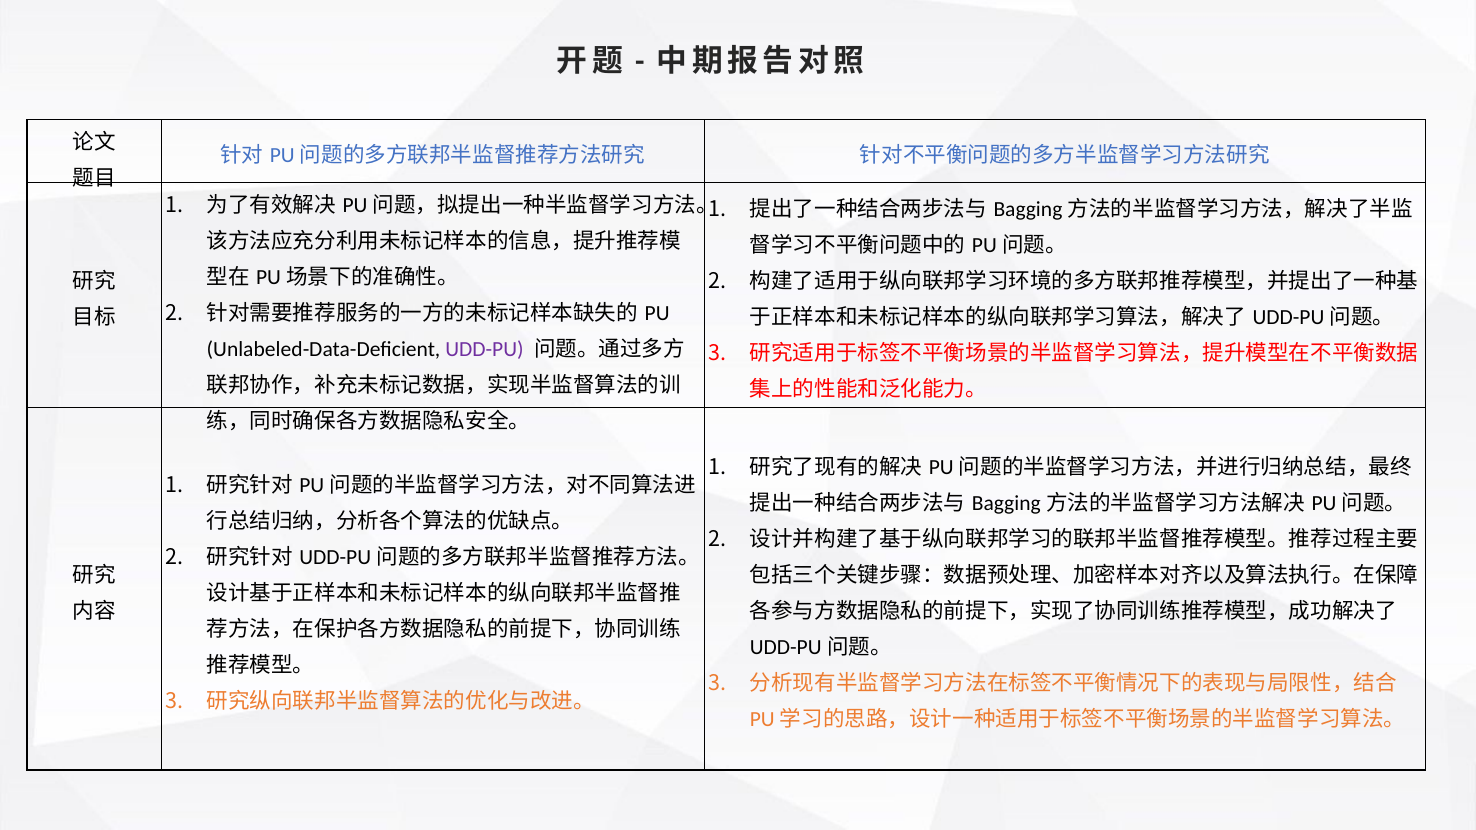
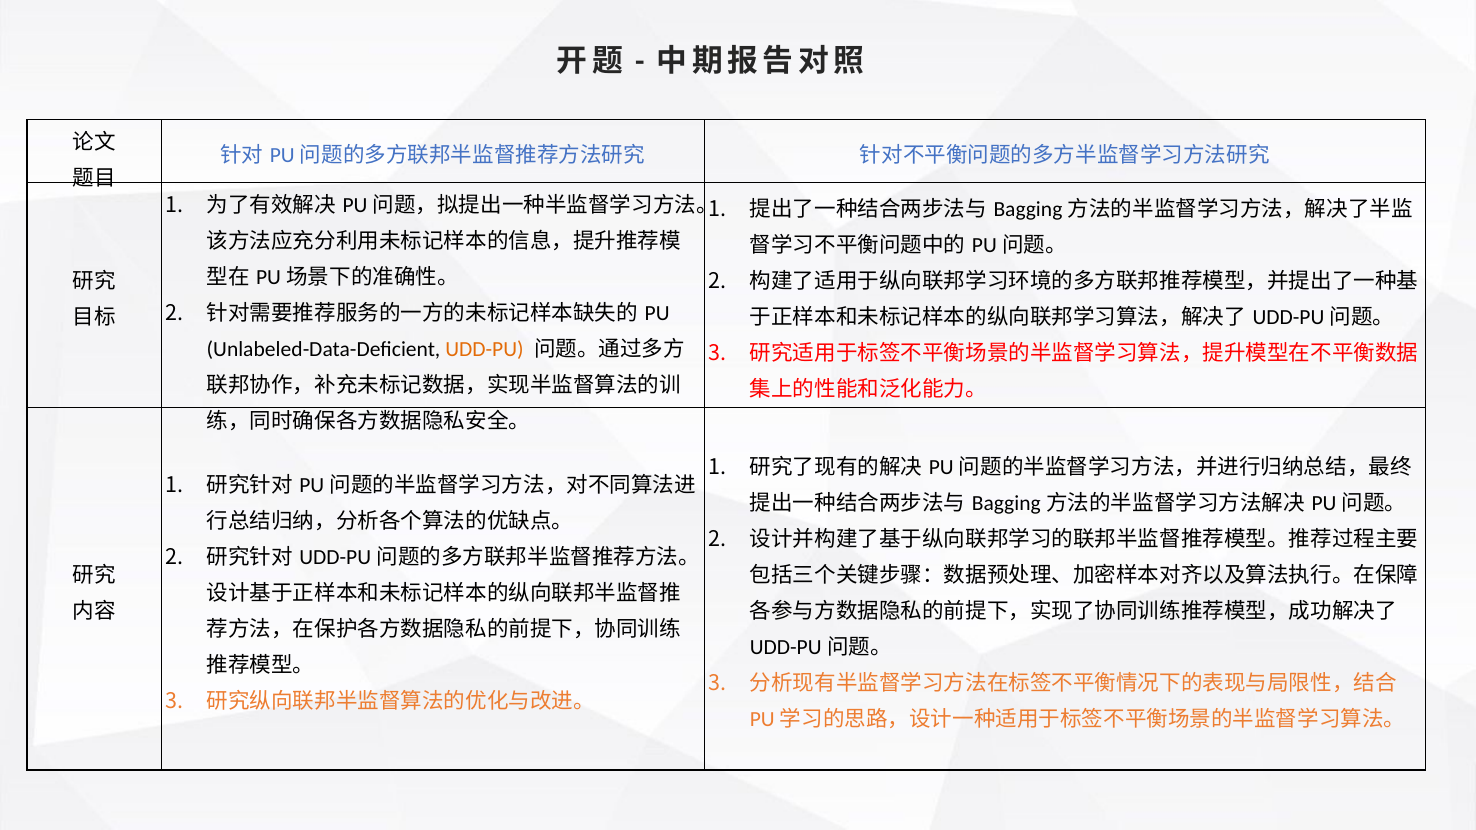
UDD-PU colour: purple -> orange
